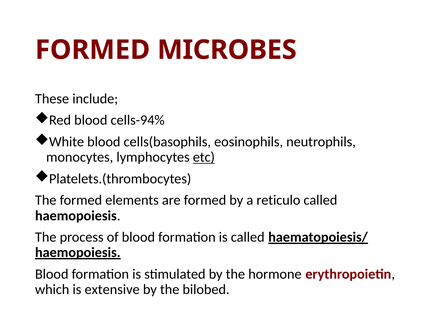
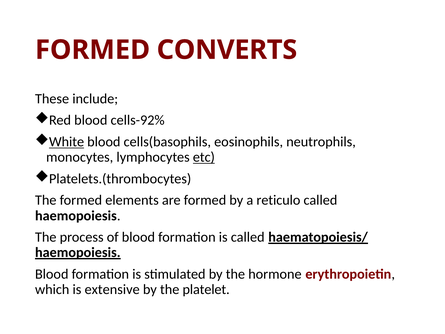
MICROBES: MICROBES -> CONVERTS
cells-94%: cells-94% -> cells-92%
White underline: none -> present
bilobed: bilobed -> platelet
